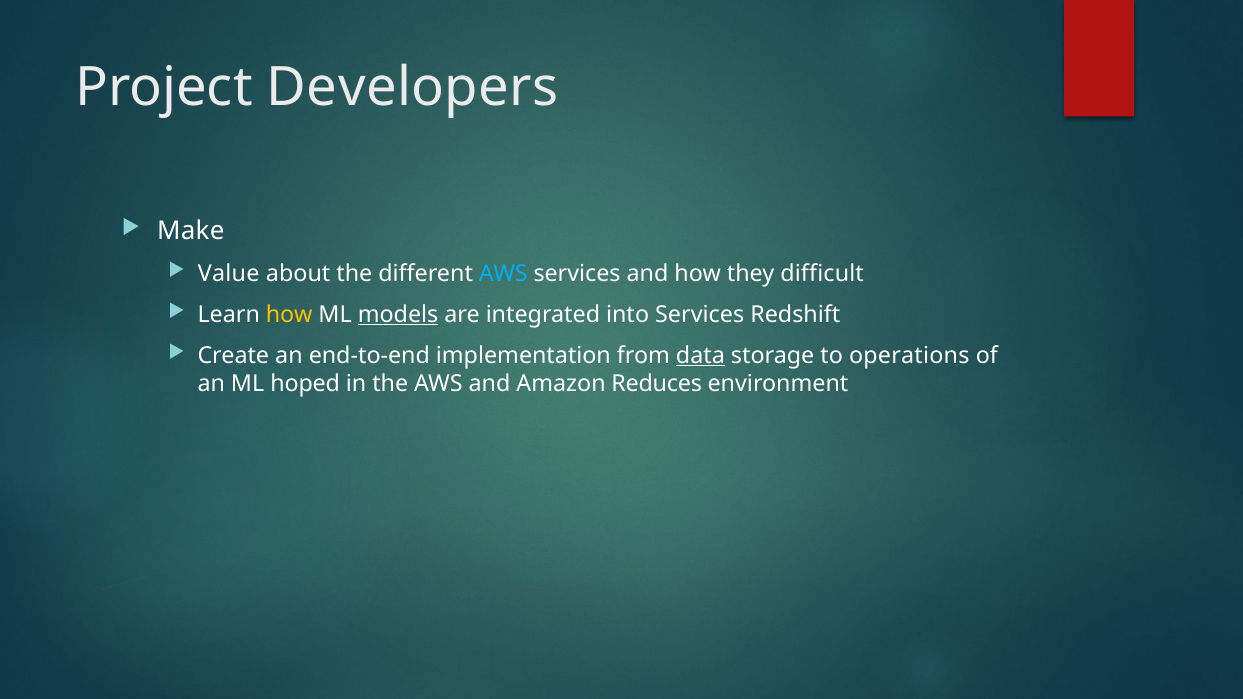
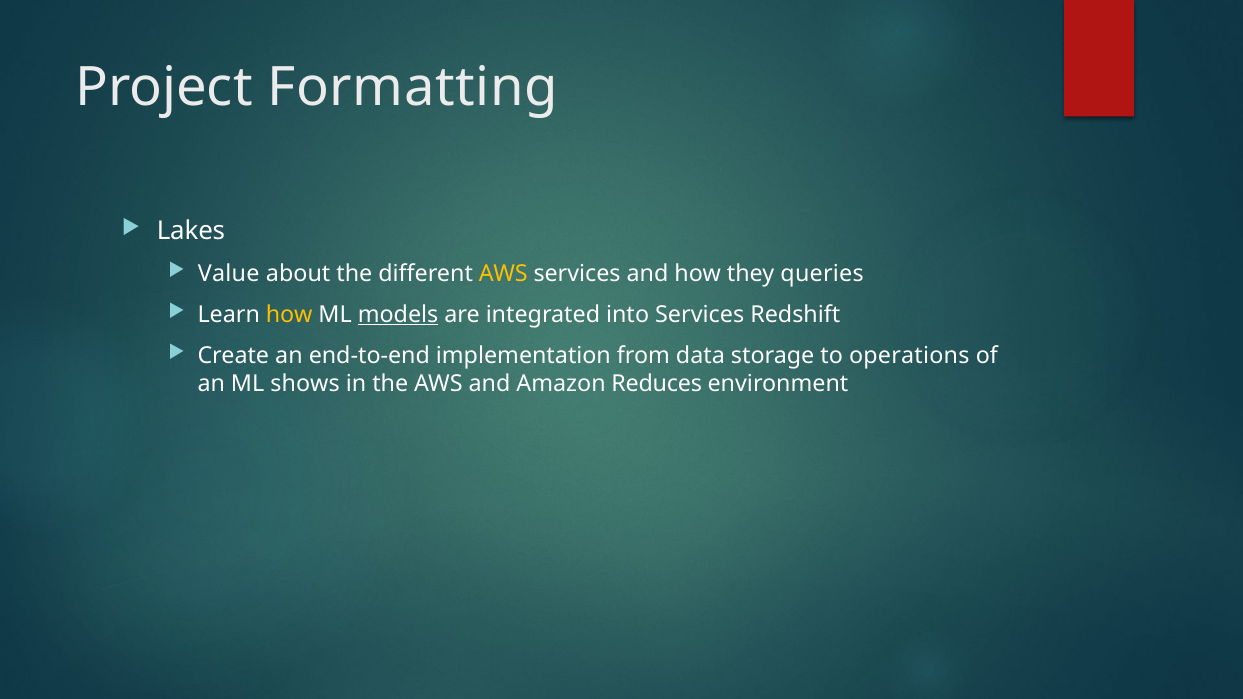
Developers: Developers -> Formatting
Make: Make -> Lakes
AWS at (503, 274) colour: light blue -> yellow
difficult: difficult -> queries
data underline: present -> none
hoped: hoped -> shows
